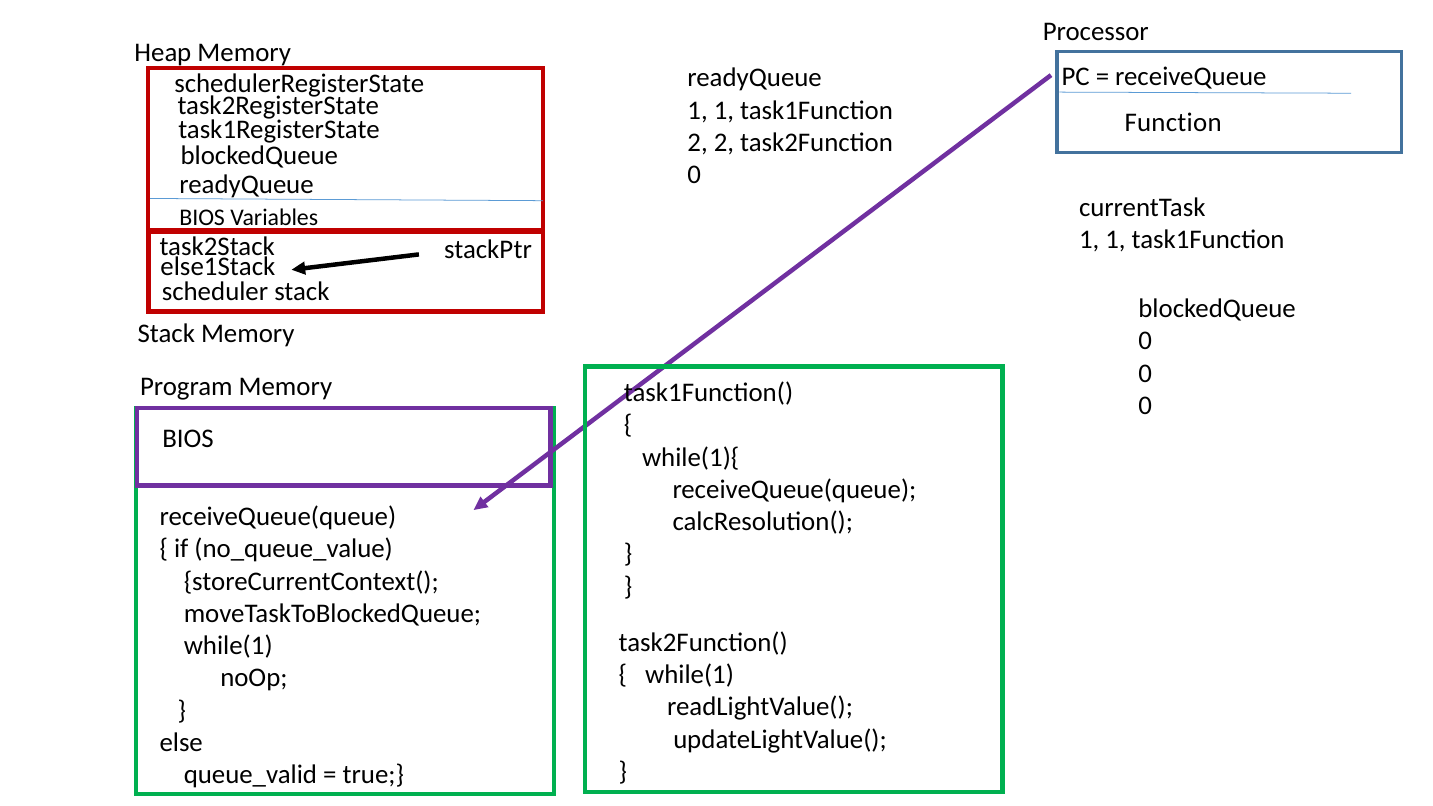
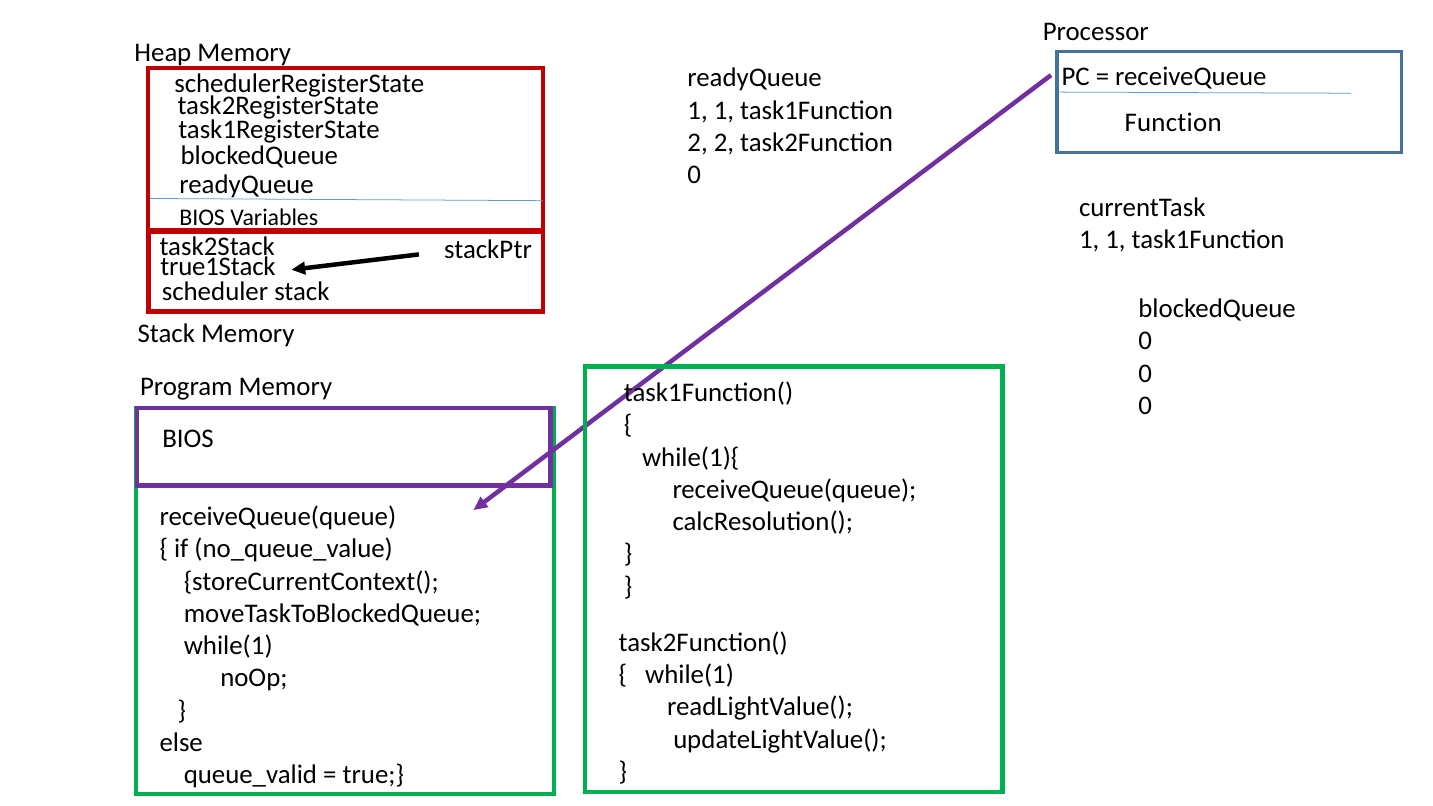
else1Stack: else1Stack -> true1Stack
